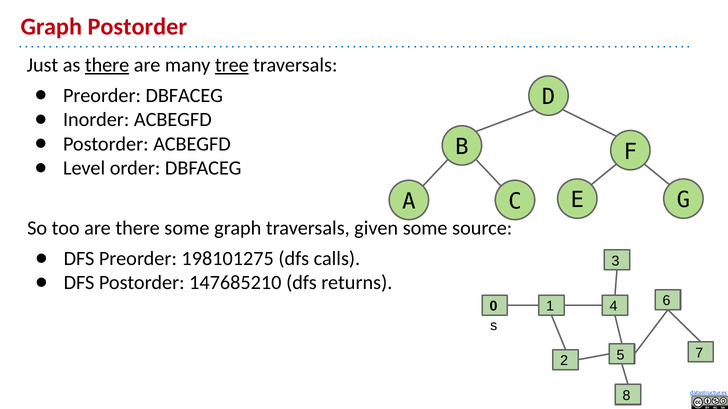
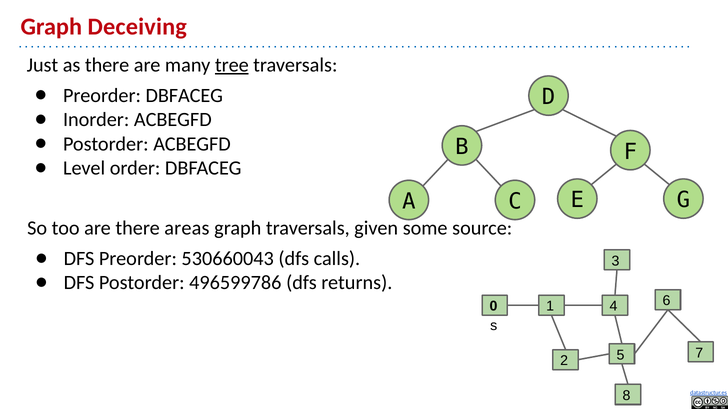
Graph Postorder: Postorder -> Deceiving
there at (107, 65) underline: present -> none
there some: some -> areas
198101275: 198101275 -> 530660043
147685210: 147685210 -> 496599786
